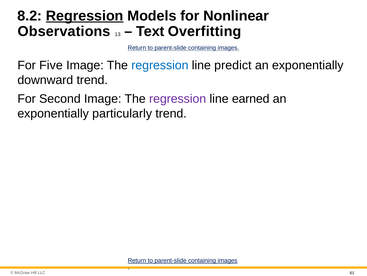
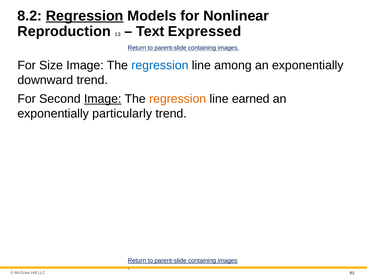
Observations: Observations -> Reproduction
Overfitting: Overfitting -> Expressed
Five: Five -> Size
predict: predict -> among
Image at (103, 99) underline: none -> present
regression at (178, 99) colour: purple -> orange
